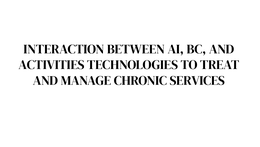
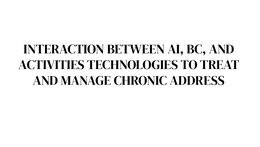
SERVICES: SERVICES -> ADDRESS
